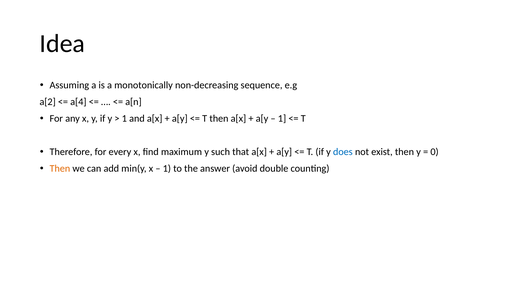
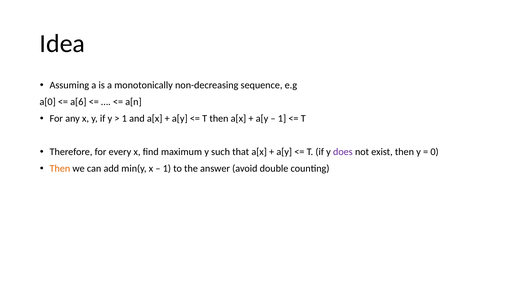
a[2: a[2 -> a[0
a[4: a[4 -> a[6
does colour: blue -> purple
